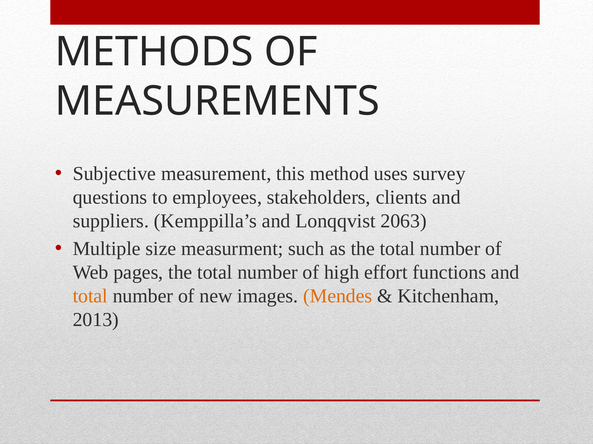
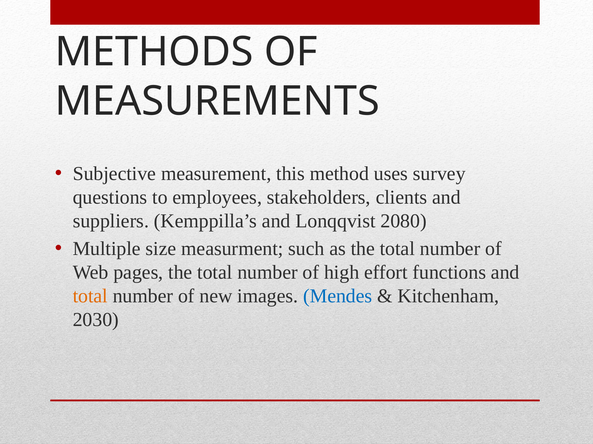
2063: 2063 -> 2080
Mendes colour: orange -> blue
2013: 2013 -> 2030
